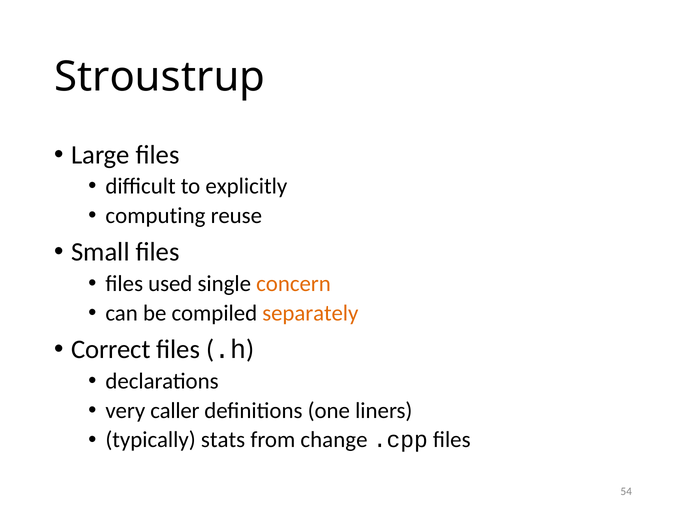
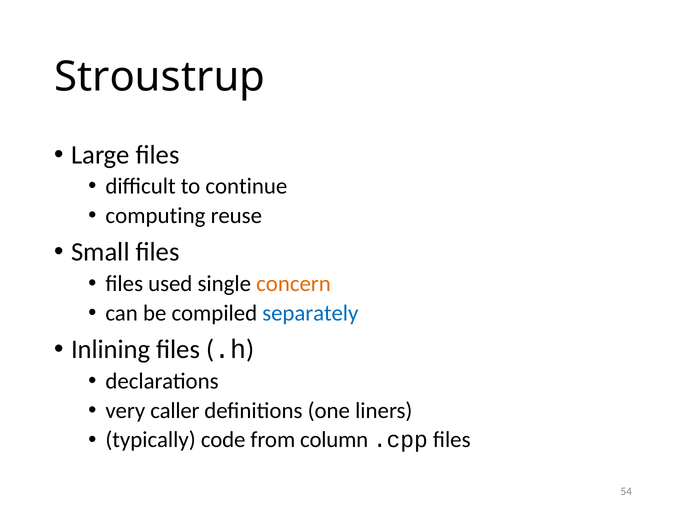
explicitly: explicitly -> continue
separately colour: orange -> blue
Correct: Correct -> Inlining
stats: stats -> code
change: change -> column
